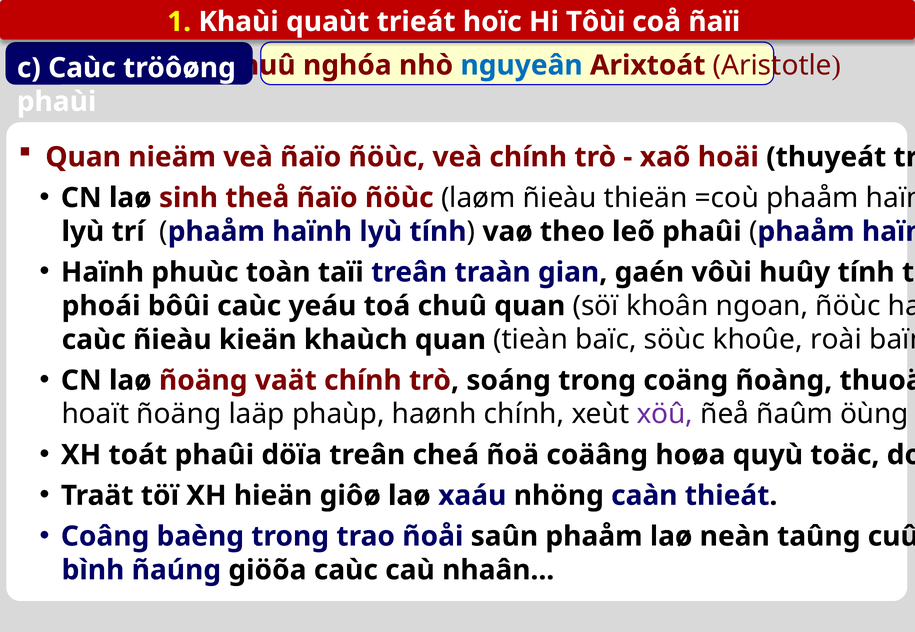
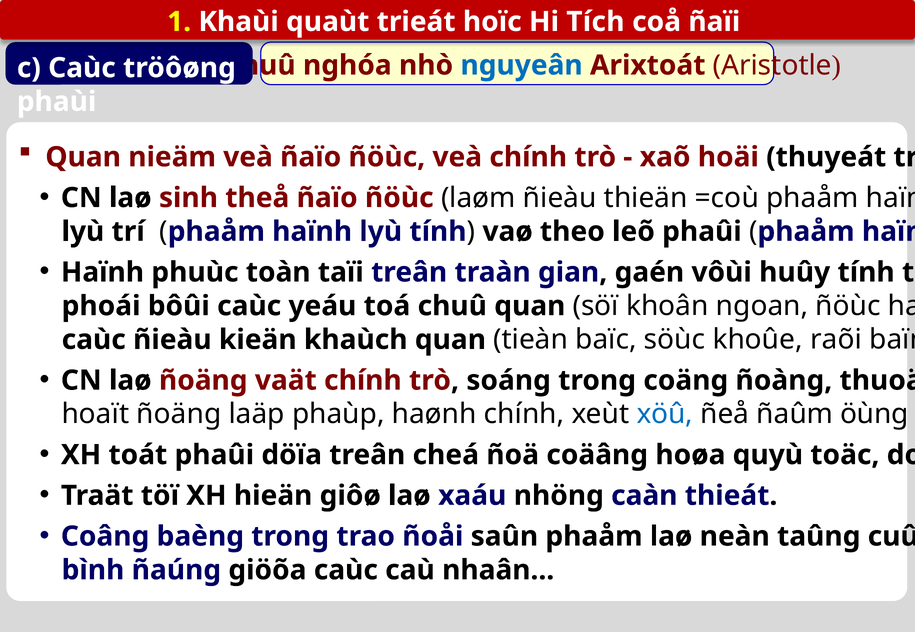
Tôùi: Tôùi -> Tích
roài: roài -> raõi
xöû colour: purple -> blue
